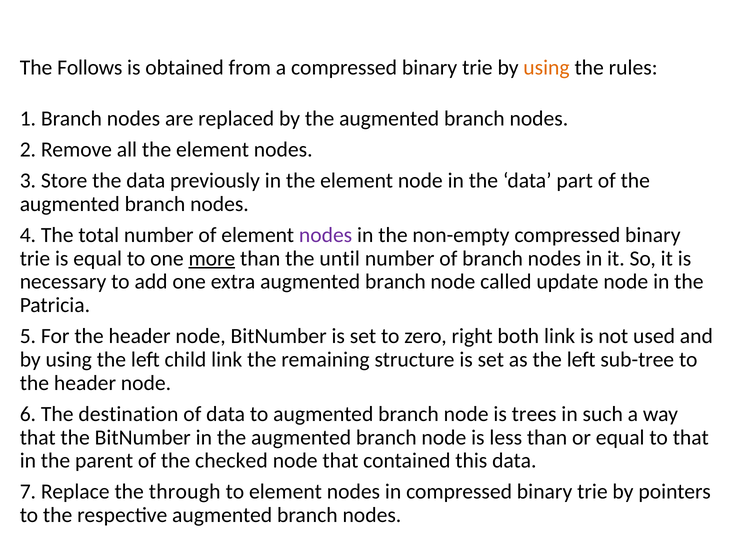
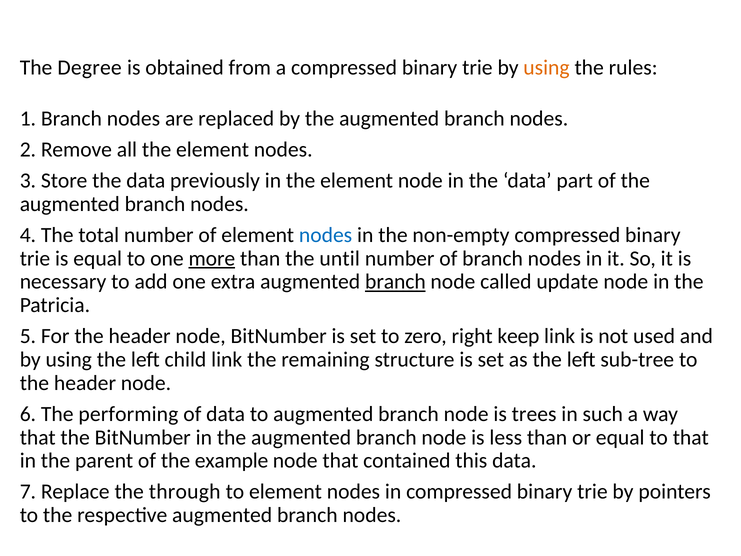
Follows: Follows -> Degree
nodes at (326, 235) colour: purple -> blue
branch at (395, 282) underline: none -> present
both: both -> keep
destination: destination -> performing
checked: checked -> example
